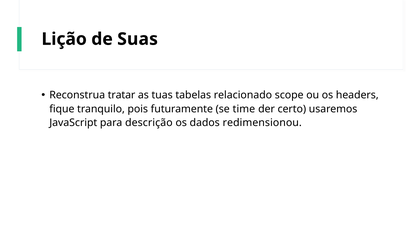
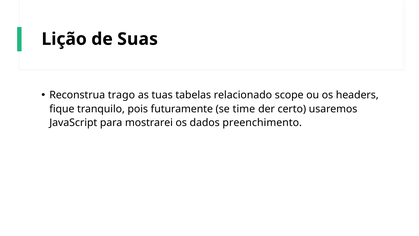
tratar: tratar -> trago
descrição: descrição -> mostrarei
redimensionou: redimensionou -> preenchimento
